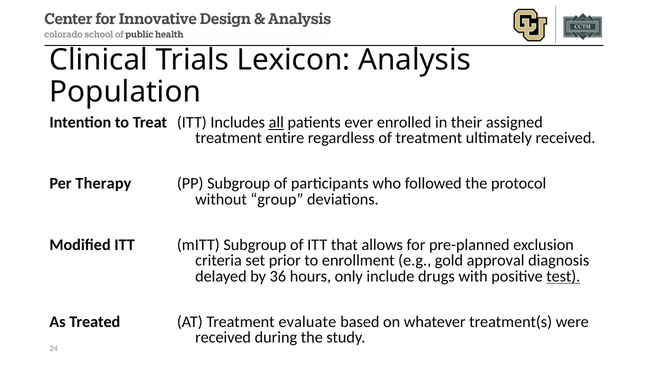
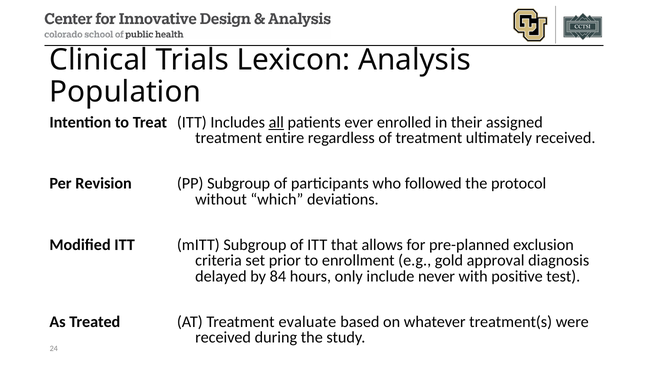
Therapy: Therapy -> Revision
group: group -> which
36: 36 -> 84
drugs: drugs -> never
test underline: present -> none
